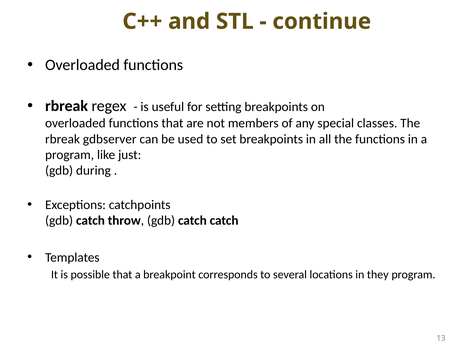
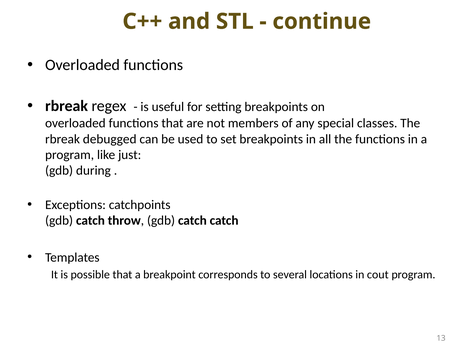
gdbserver: gdbserver -> debugged
they: they -> cout
